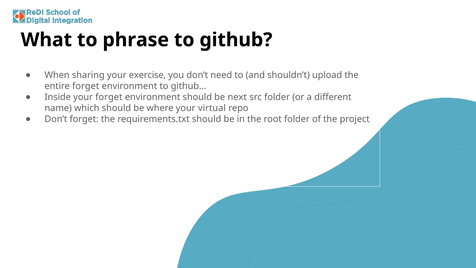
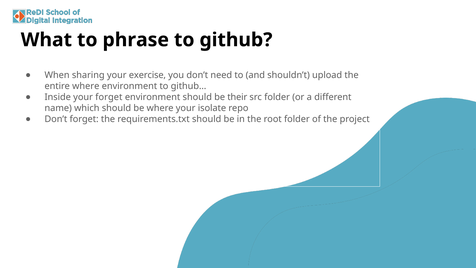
entire forget: forget -> where
next: next -> their
virtual: virtual -> isolate
